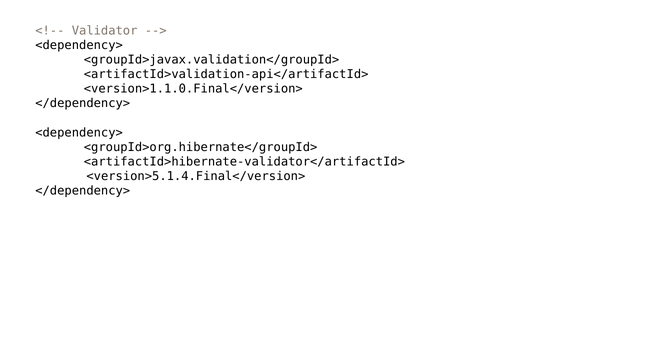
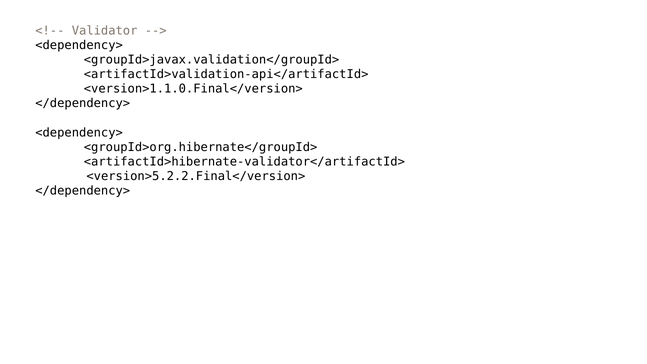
<version>5.1.4.Final</version>: <version>5.1.4.Final</version> -> <version>5.2.2.Final</version>
